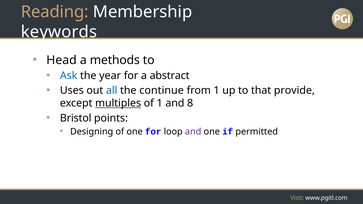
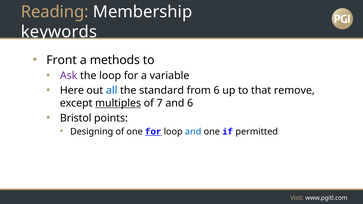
Head: Head -> Front
Ask colour: blue -> purple
the year: year -> loop
abstract: abstract -> variable
Uses: Uses -> Here
continue: continue -> standard
from 1: 1 -> 6
provide: provide -> remove
of 1: 1 -> 7
and 8: 8 -> 6
for at (153, 132) underline: none -> present
and at (193, 132) colour: purple -> blue
